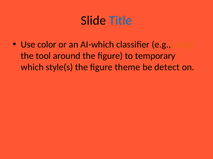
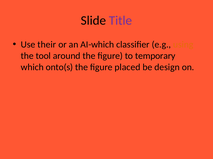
Title colour: blue -> purple
color: color -> their
style(s: style(s -> onto(s
theme: theme -> placed
detect: detect -> design
